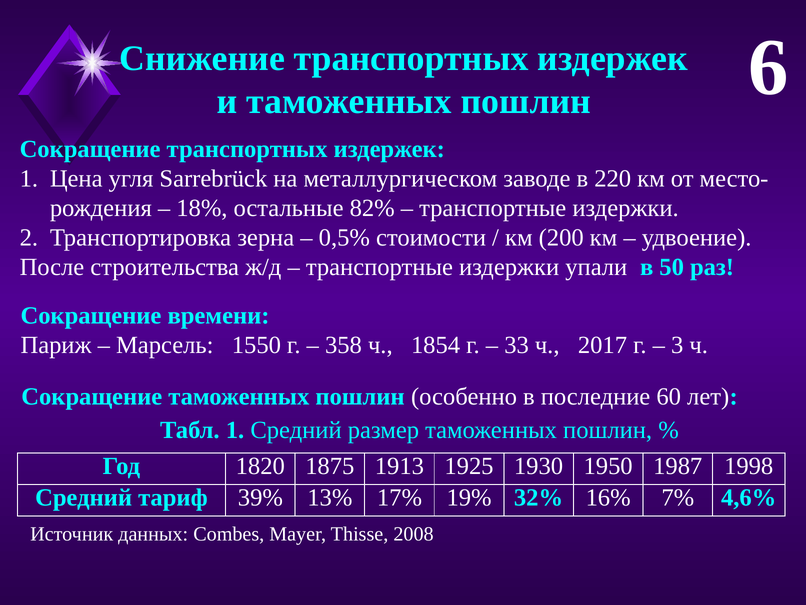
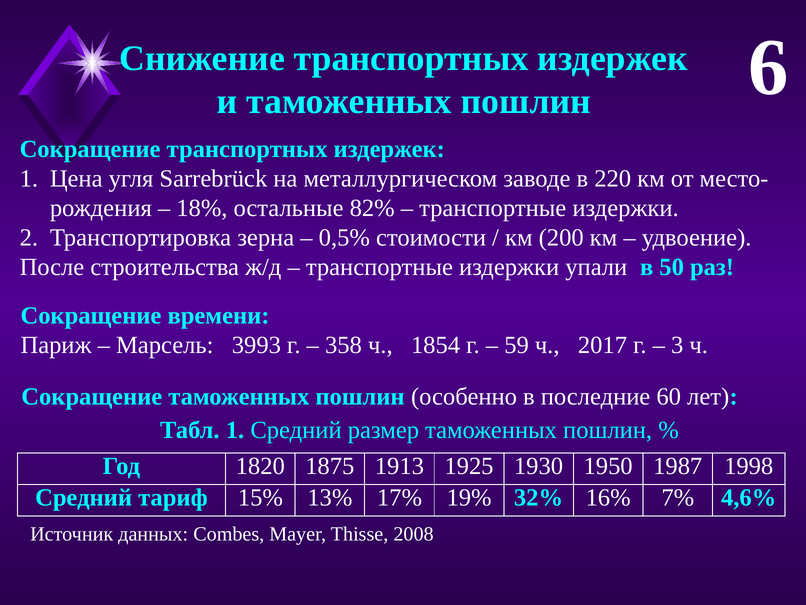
1550: 1550 -> 3993
33: 33 -> 59
39%: 39% -> 15%
